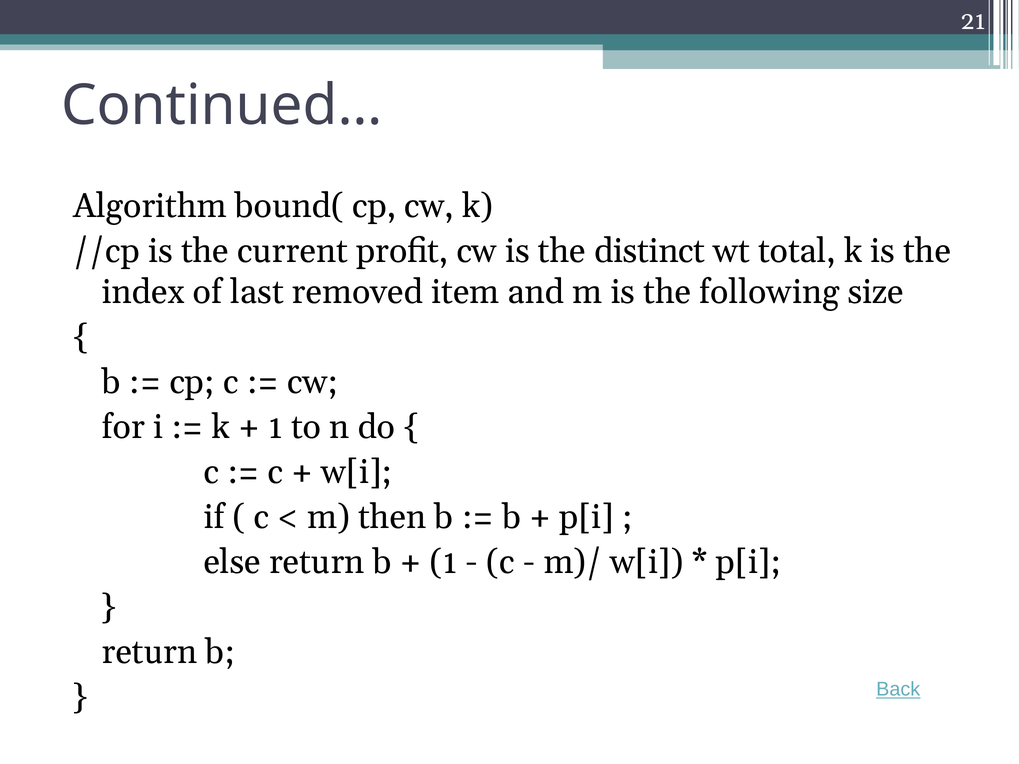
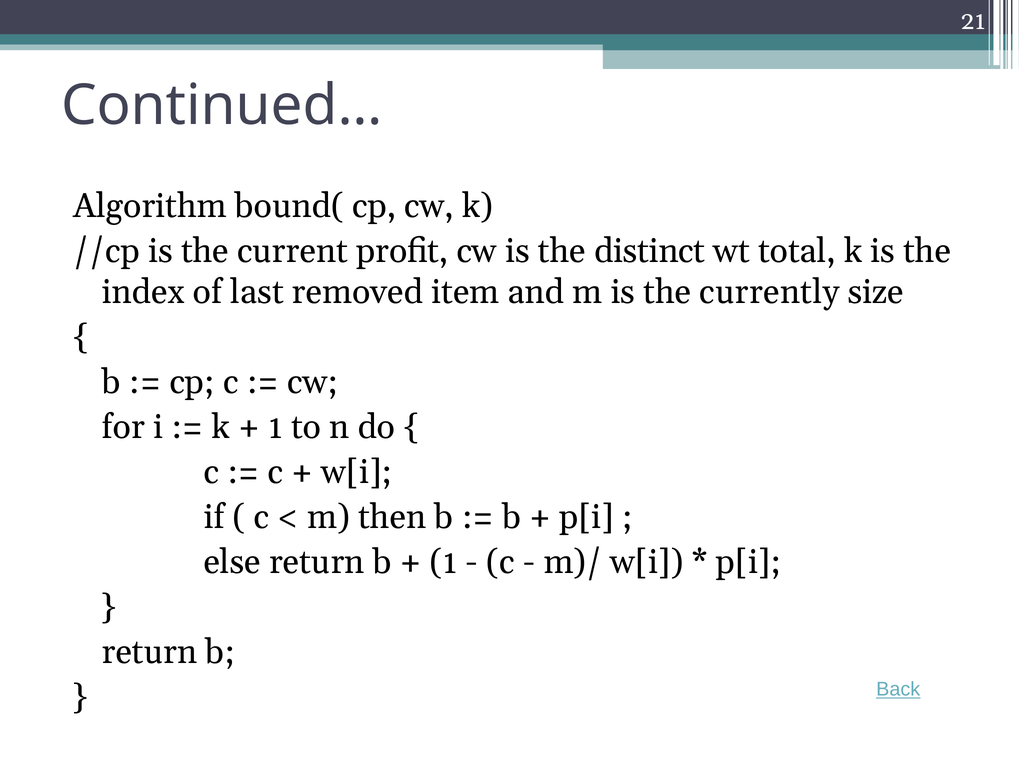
following: following -> currently
